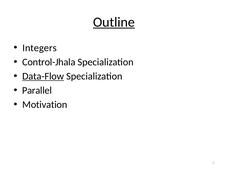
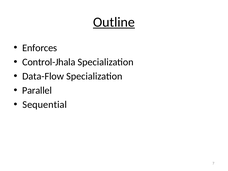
Integers: Integers -> Enforces
Data-Flow underline: present -> none
Motivation: Motivation -> Sequential
